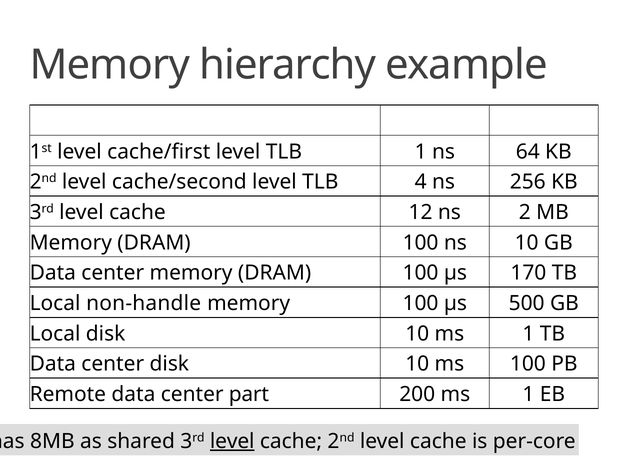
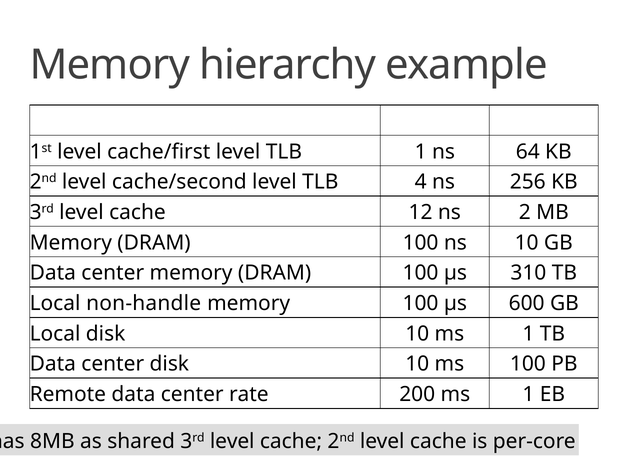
170: 170 -> 310
500: 500 -> 600
part: part -> rate
level at (232, 441) underline: present -> none
